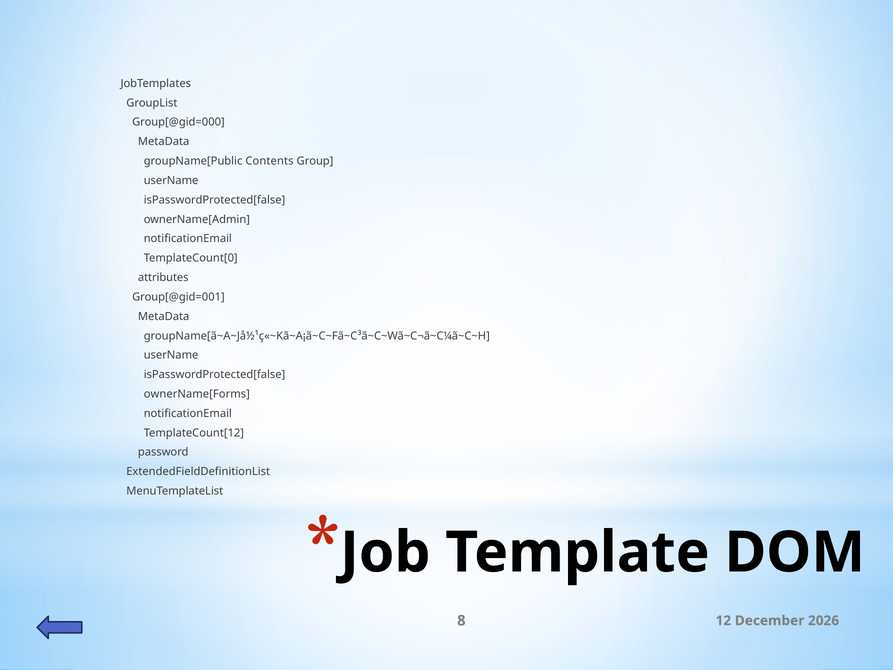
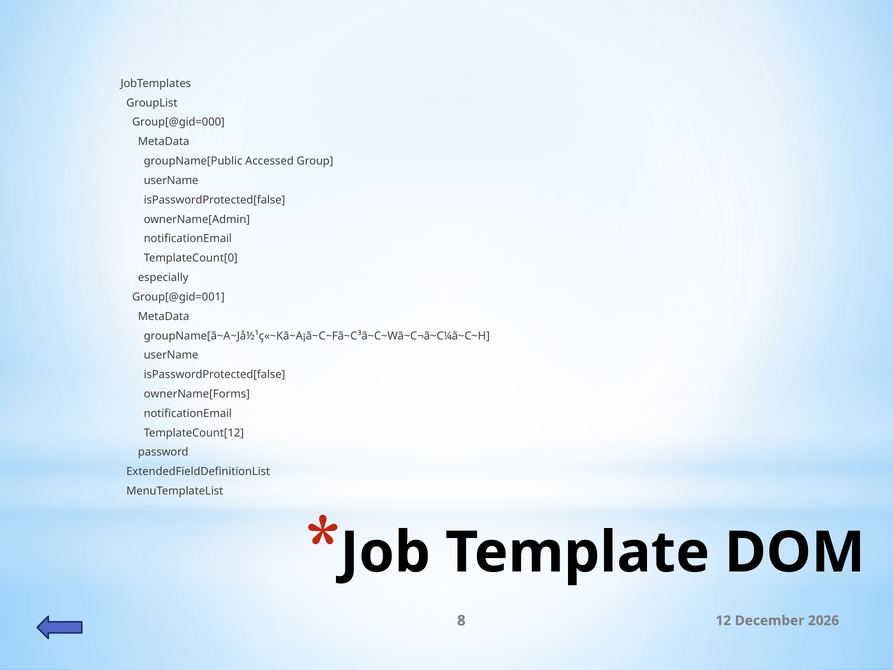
Contents: Contents -> Accessed
attributes: attributes -> especially
